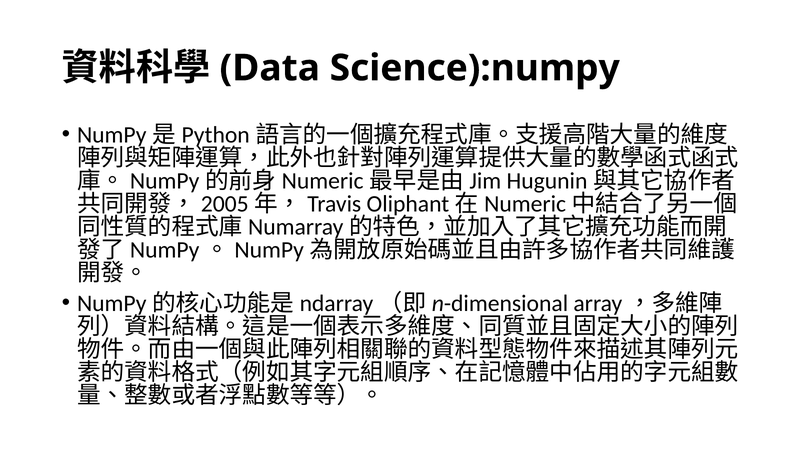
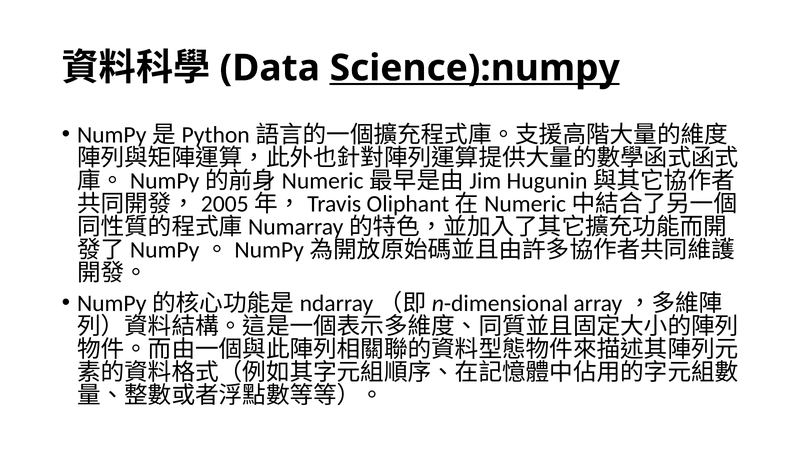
Science):numpy underline: none -> present
